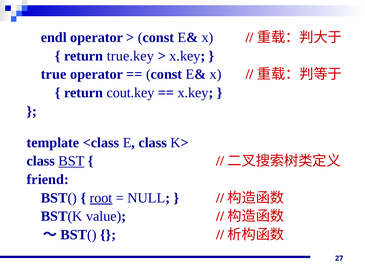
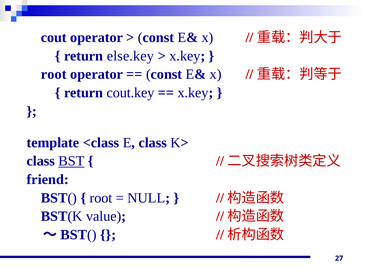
endl: endl -> cout
true.key: true.key -> else.key
true at (54, 74): true -> root
root at (101, 198) underline: present -> none
